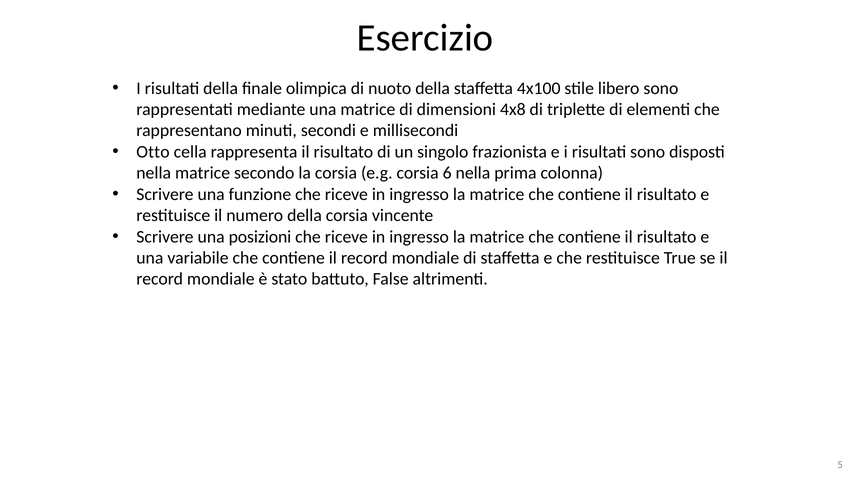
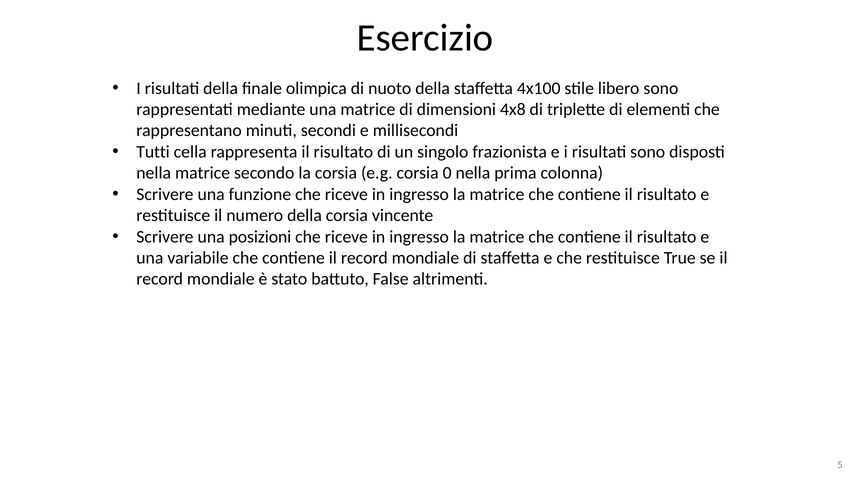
Otto: Otto -> Tutti
6: 6 -> 0
